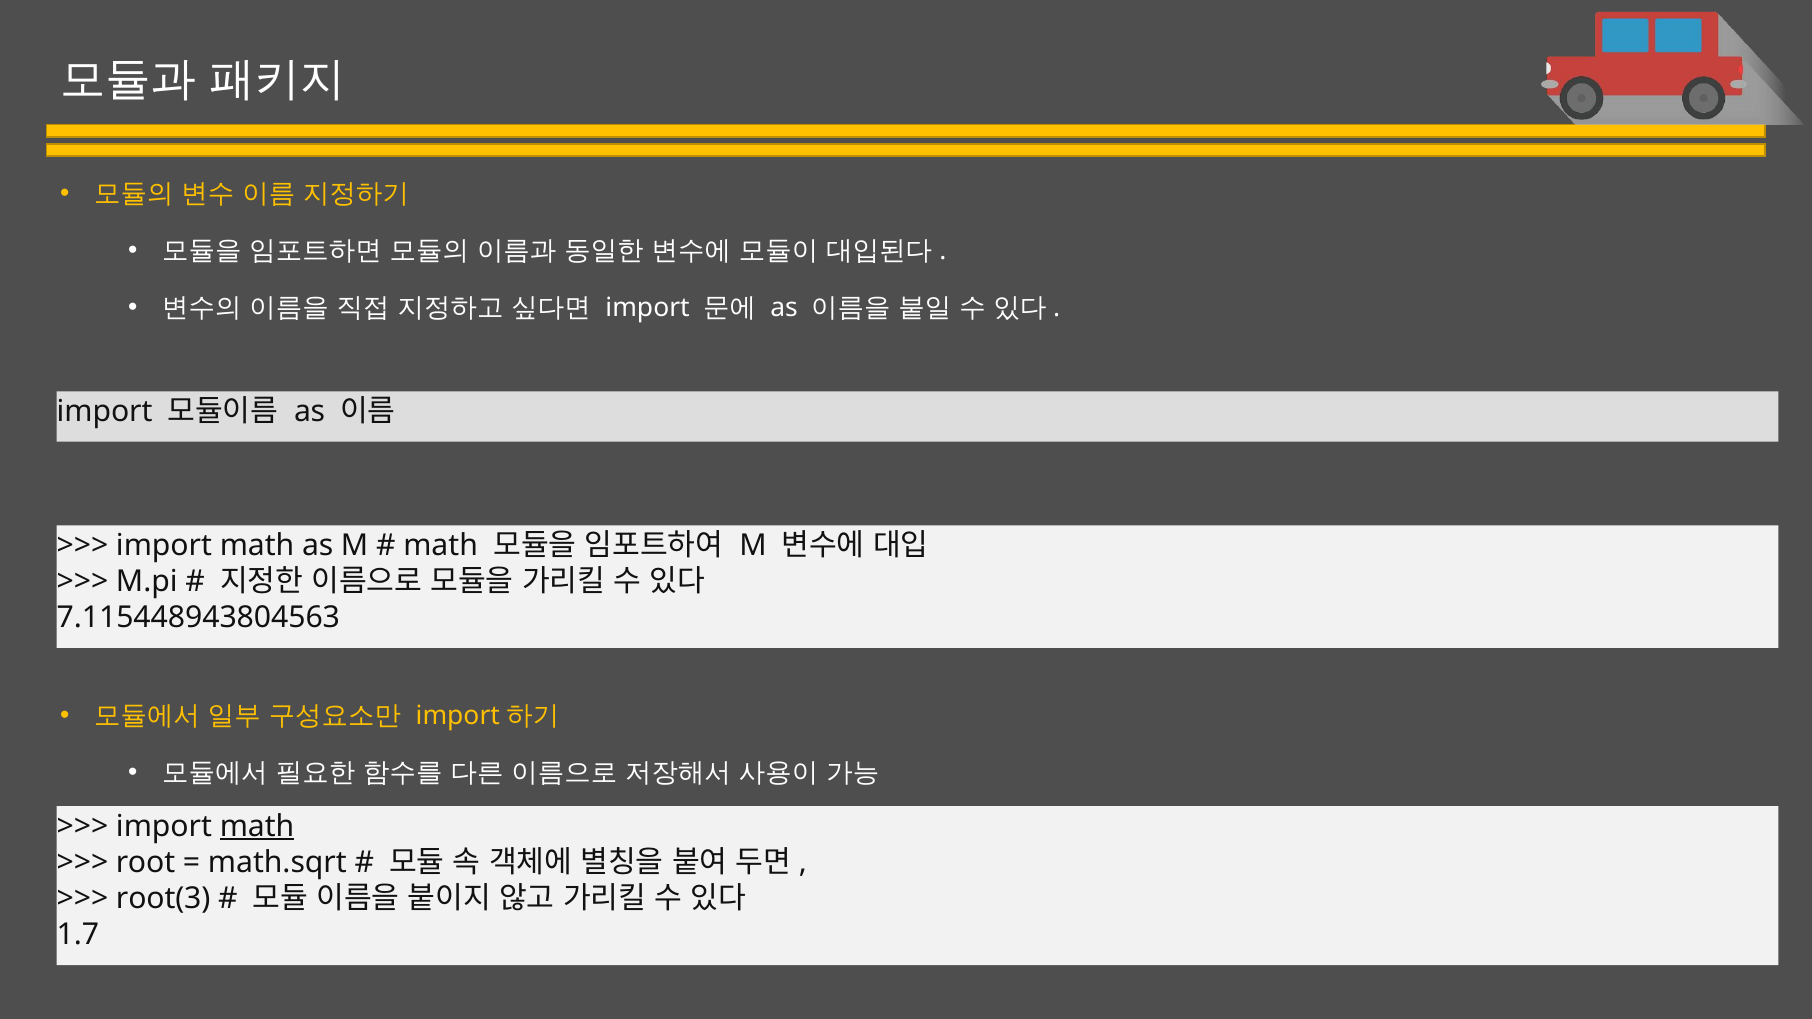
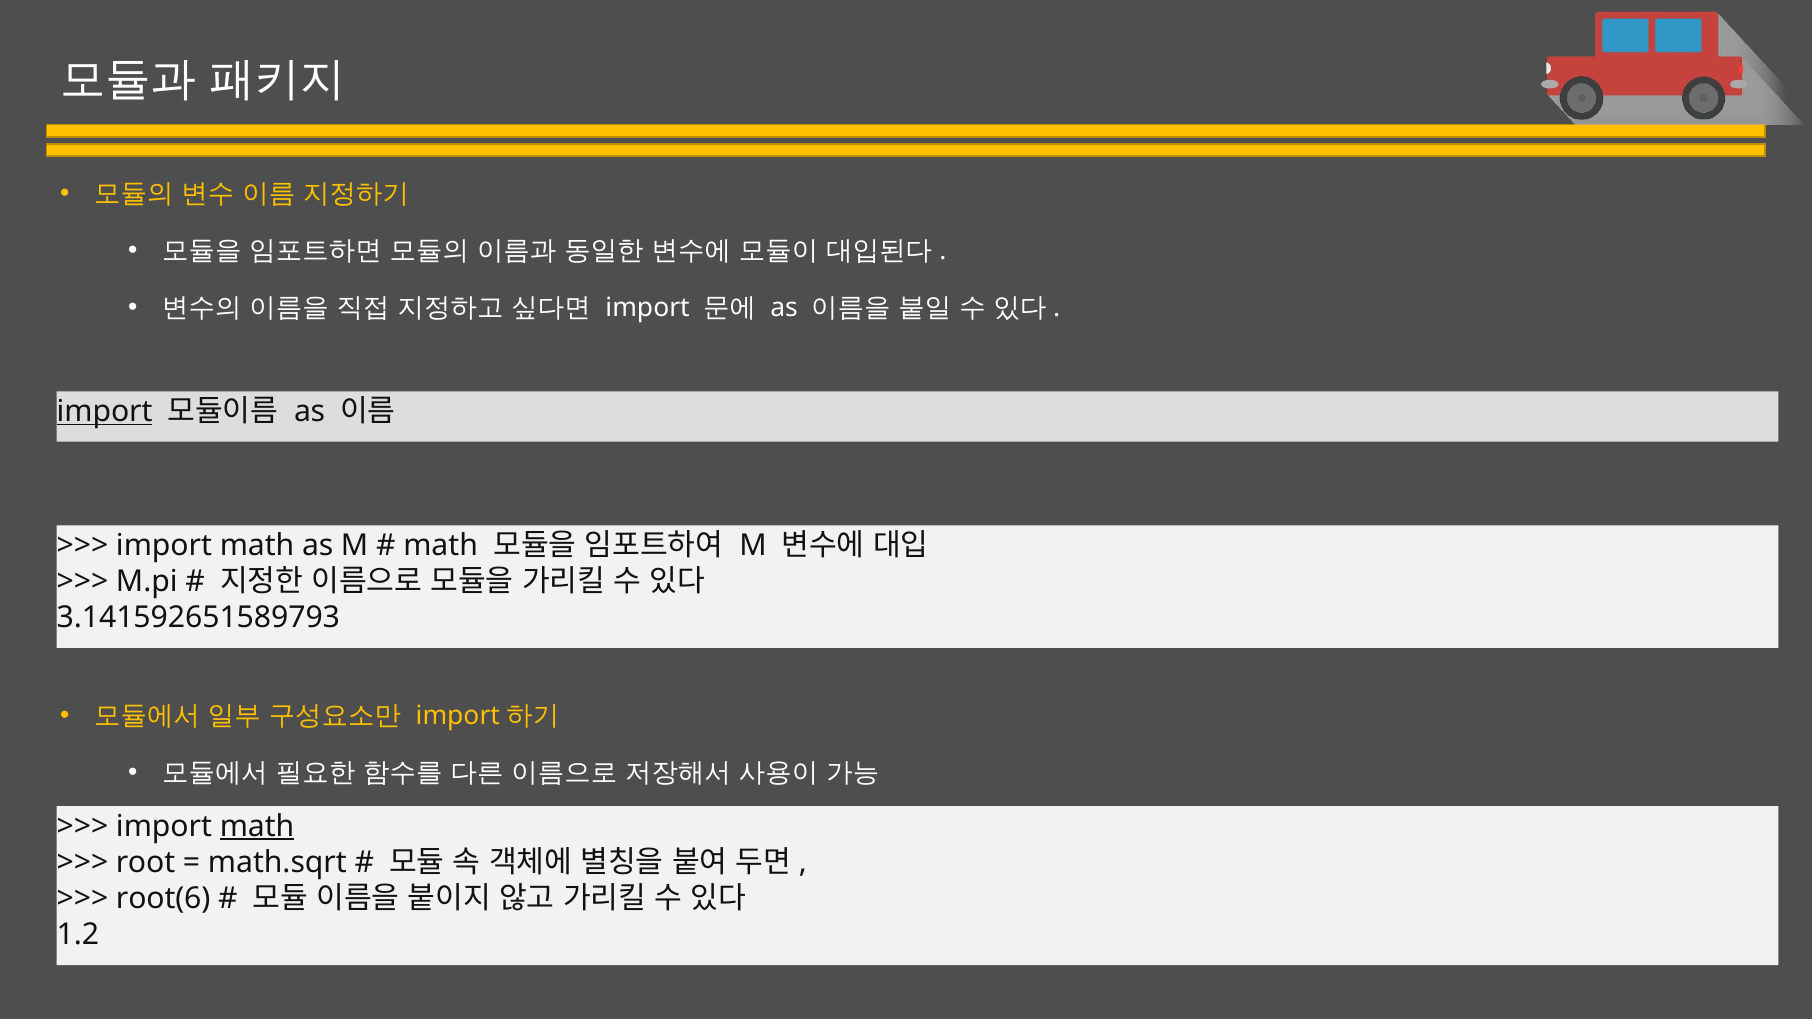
import at (105, 412) underline: none -> present
7.115448943804563: 7.115448943804563 -> 3.141592651589793
root(3: root(3 -> root(6
1.7: 1.7 -> 1.2
